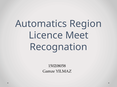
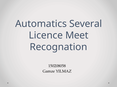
Region: Region -> Several
